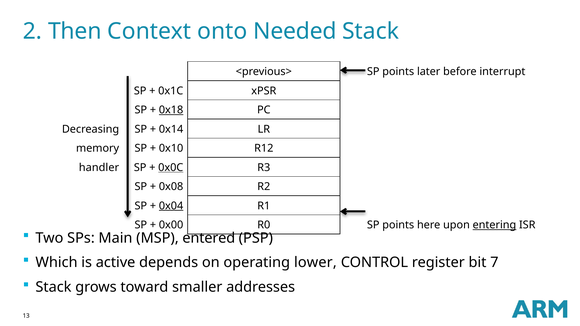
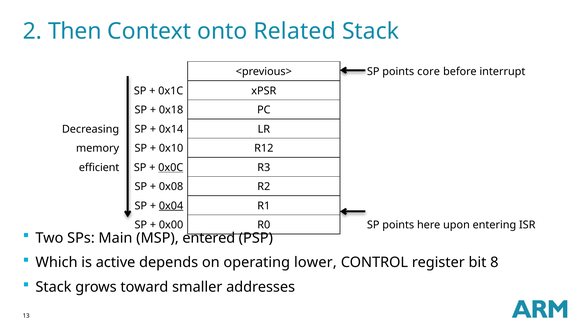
Needed: Needed -> Related
later: later -> core
0x18 underline: present -> none
handler: handler -> efficient
entering underline: present -> none
7: 7 -> 8
